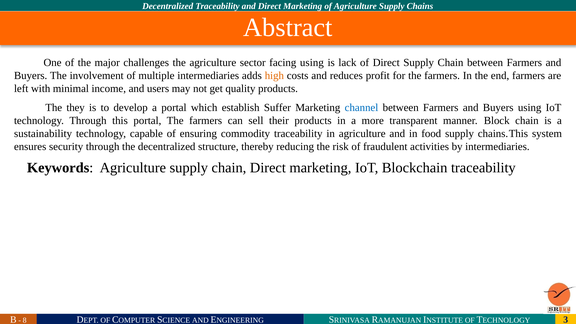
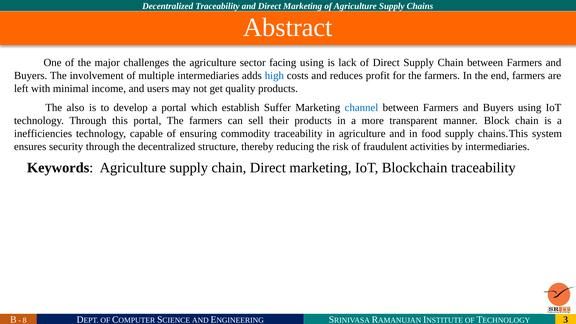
high colour: orange -> blue
they: they -> also
sustainability: sustainability -> inefficiencies
